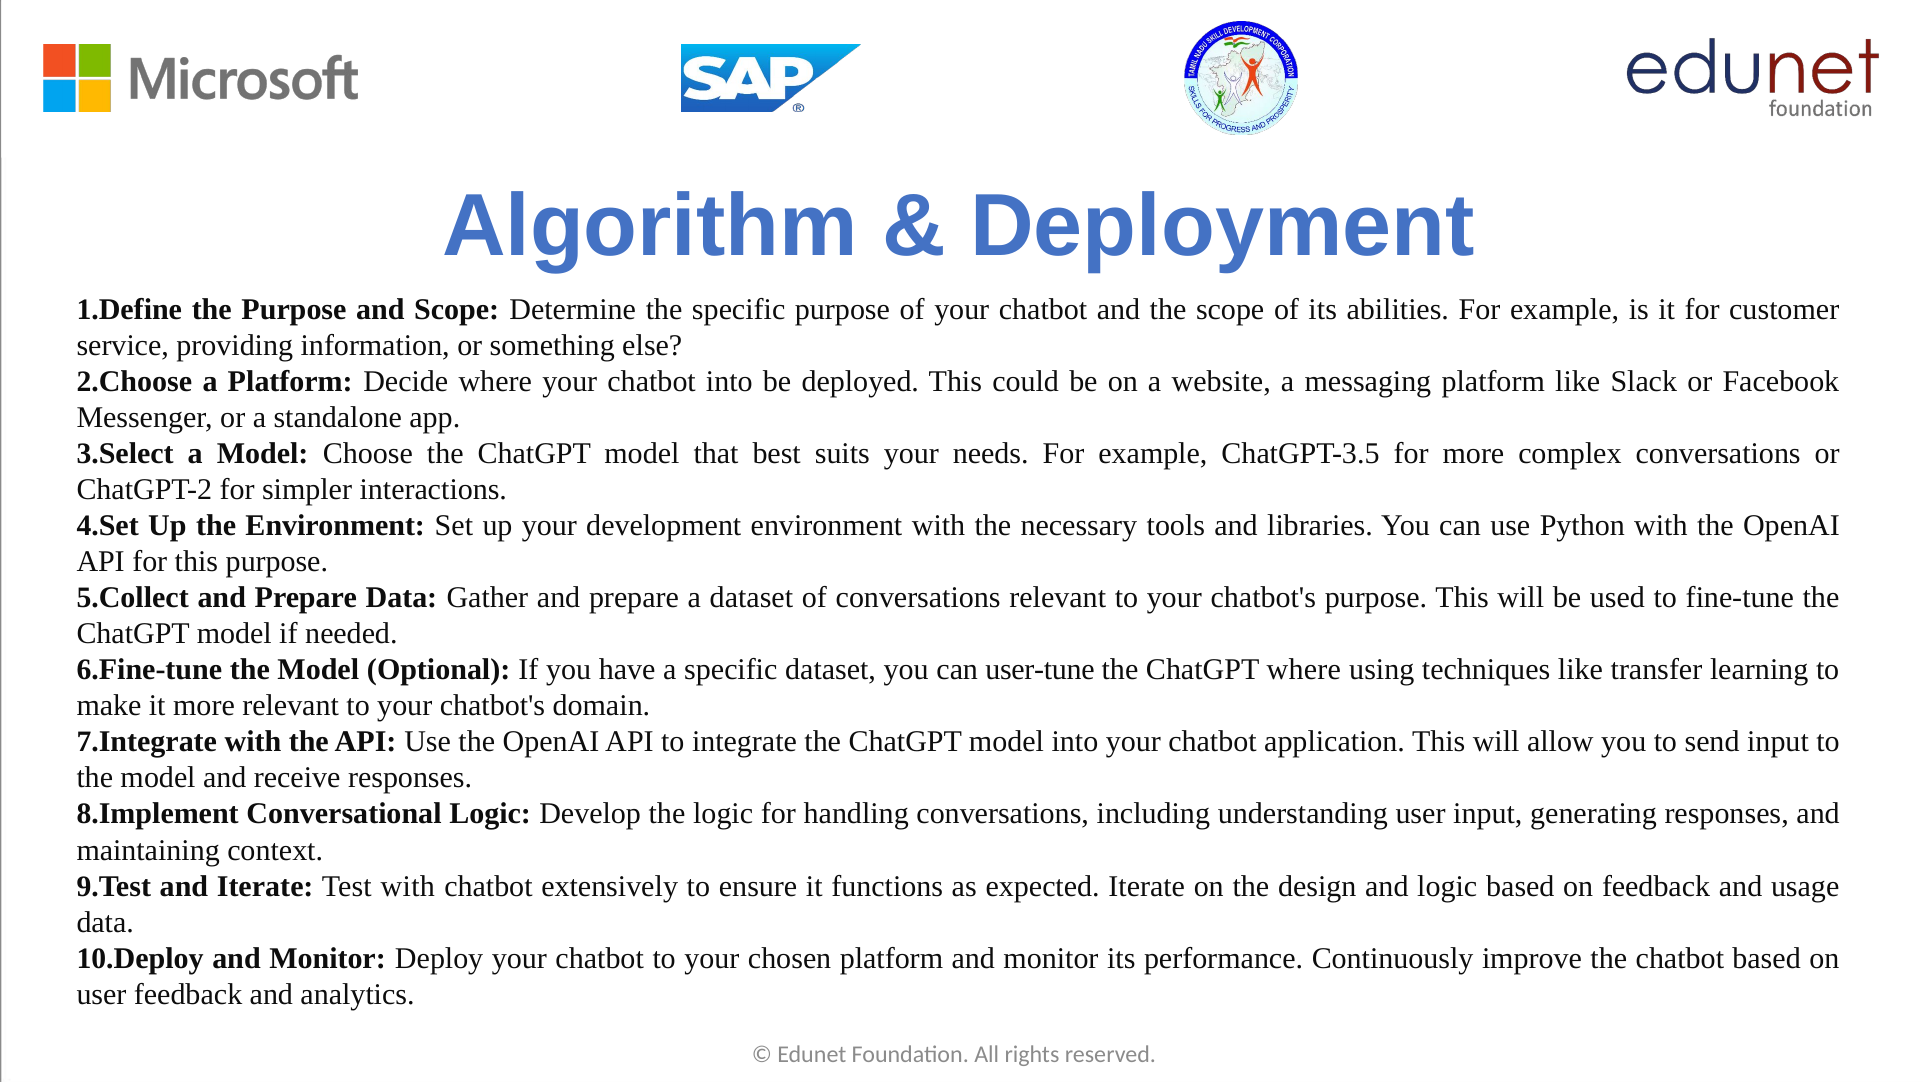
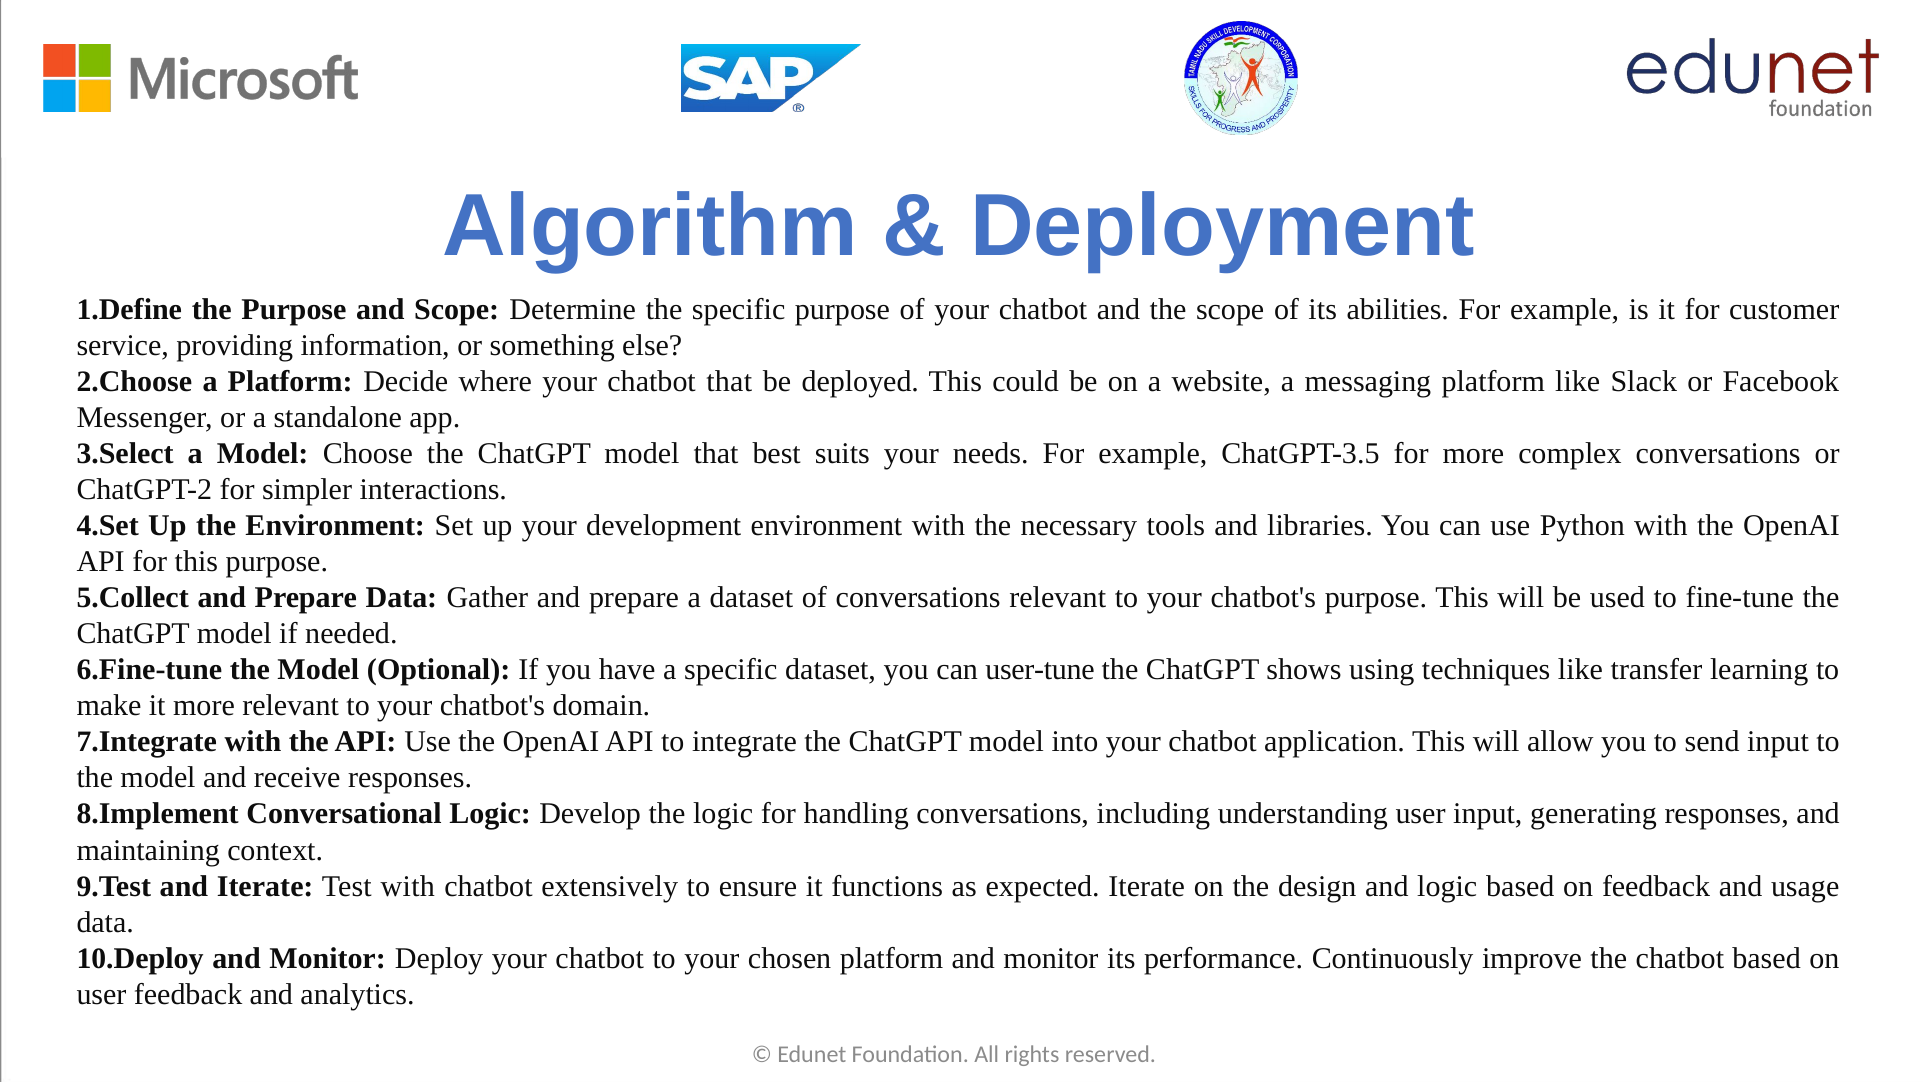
chatbot into: into -> that
ChatGPT where: where -> shows
